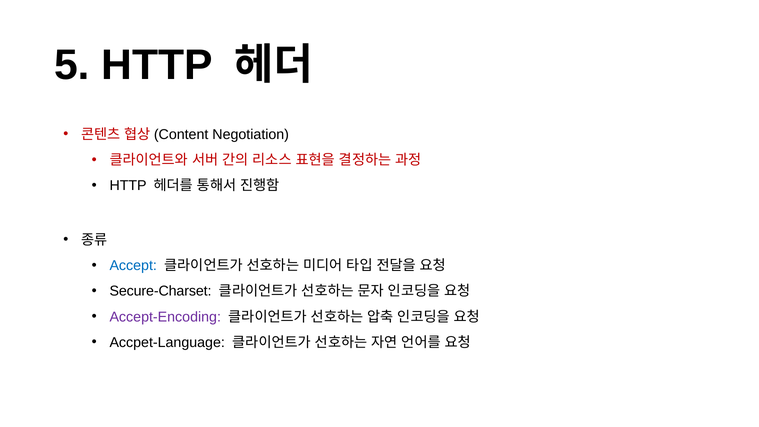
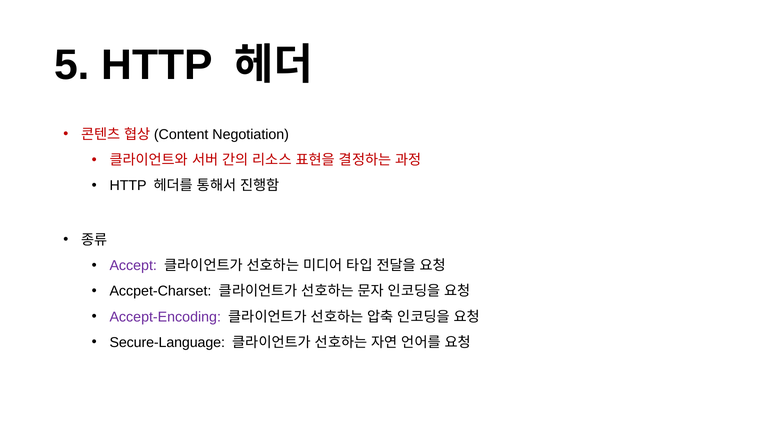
Accept colour: blue -> purple
Secure-Charset: Secure-Charset -> Accpet-Charset
Accpet-Language: Accpet-Language -> Secure-Language
